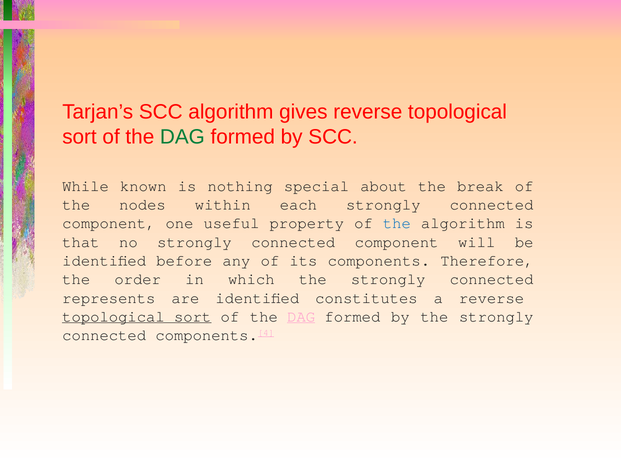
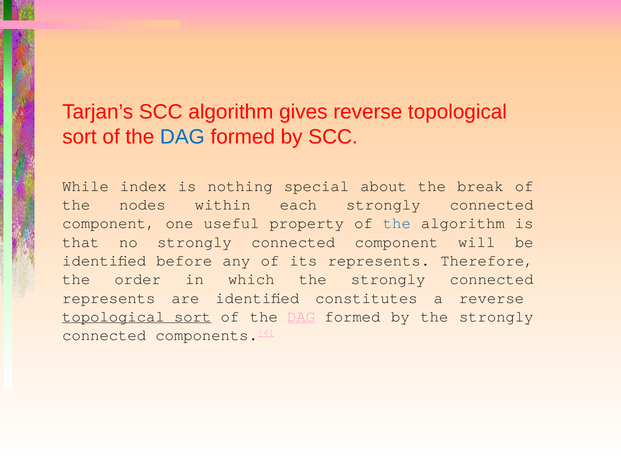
DAG at (182, 137) colour: green -> blue
known: known -> index
its components: components -> represents
